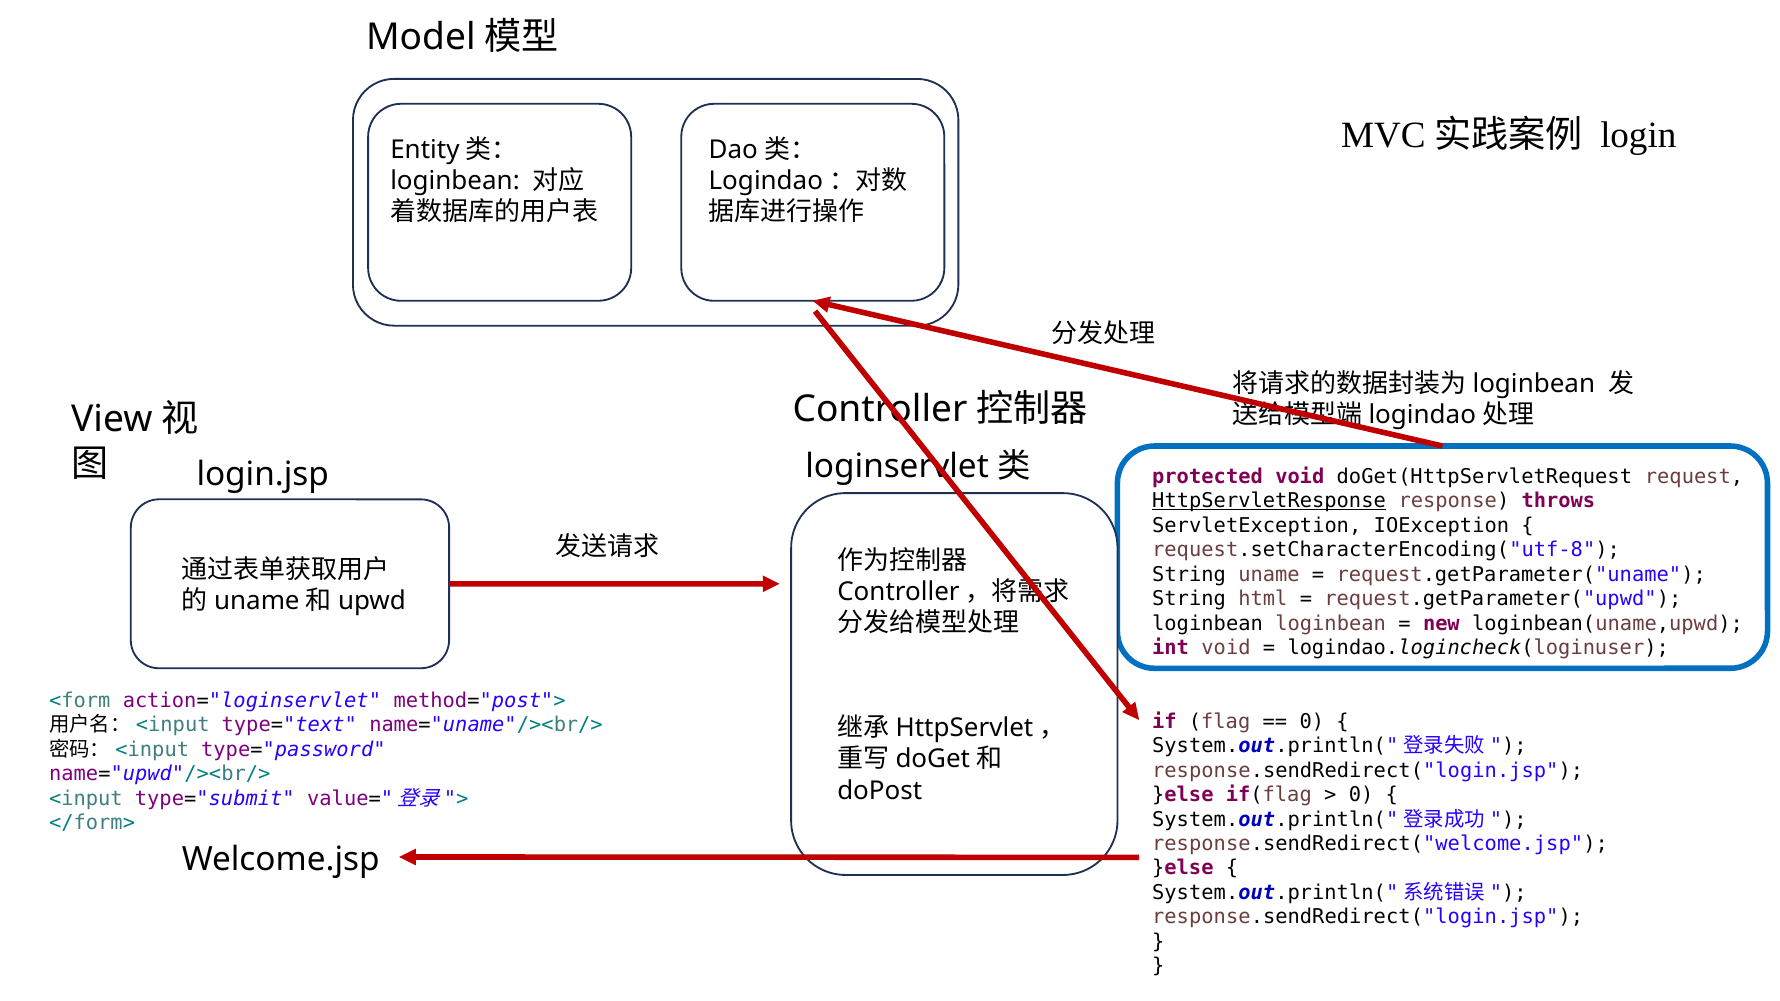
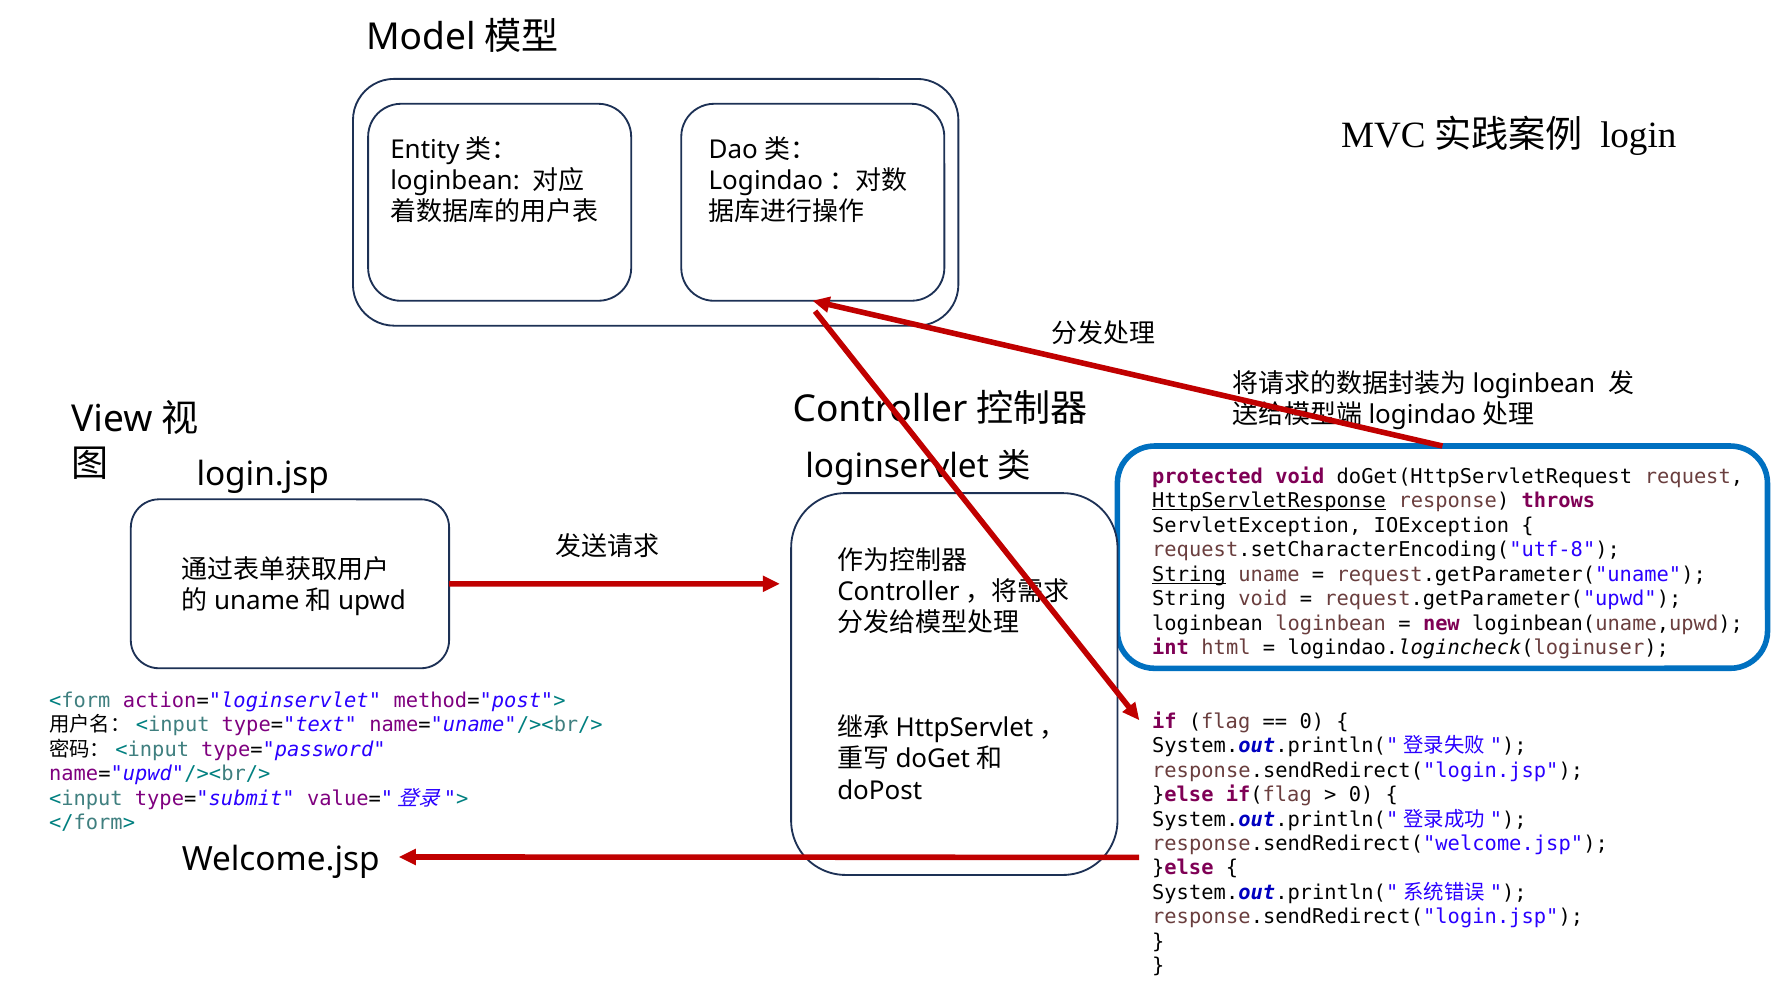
String at (1189, 575) underline: none -> present
String html: html -> void
int void: void -> html
